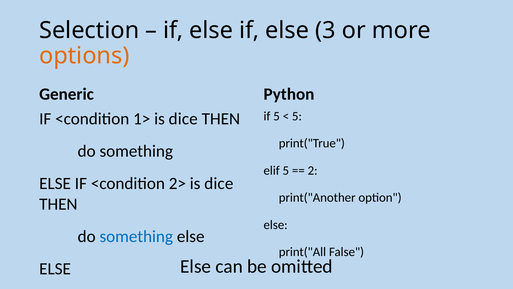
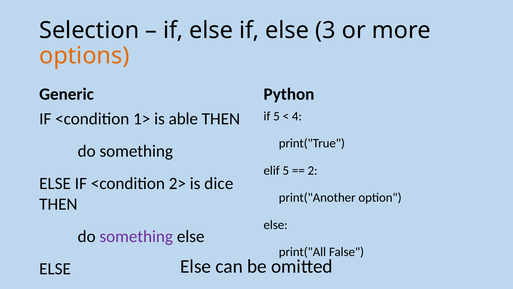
5 at (297, 116): 5 -> 4
1> is dice: dice -> able
something at (136, 236) colour: blue -> purple
